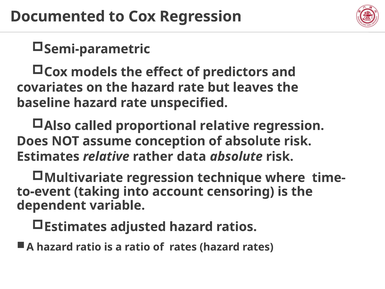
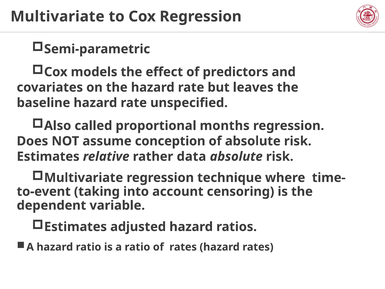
Documented at (58, 16): Documented -> Multivariate
proportional relative: relative -> months
